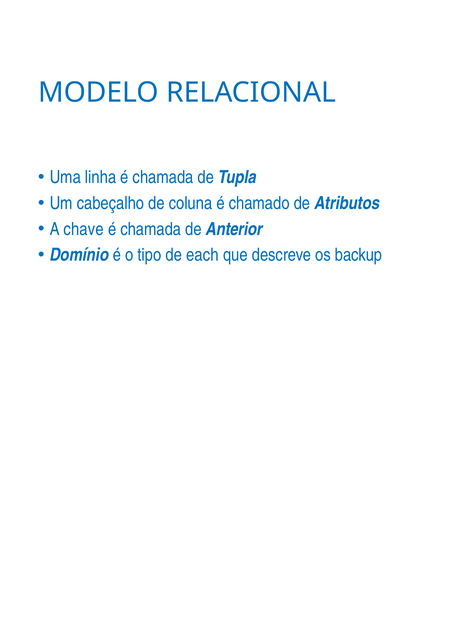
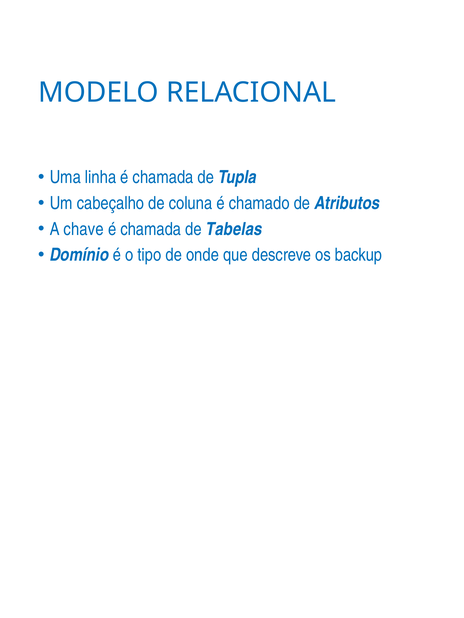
Anterior: Anterior -> Tabelas
each: each -> onde
